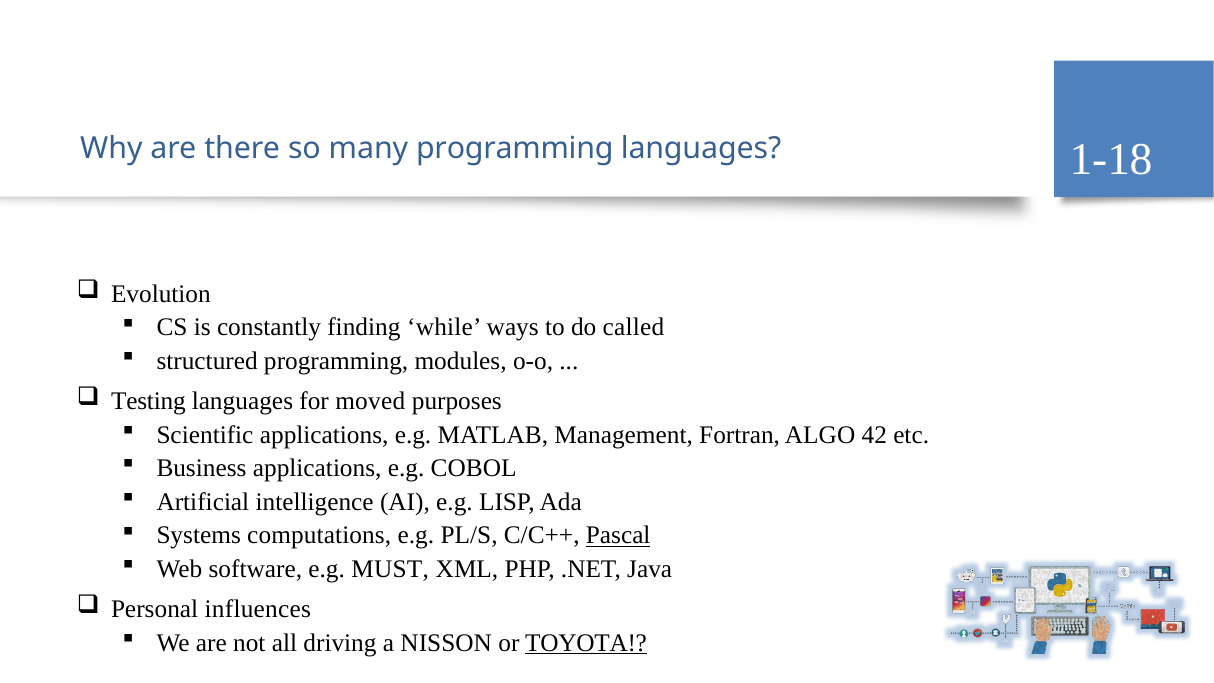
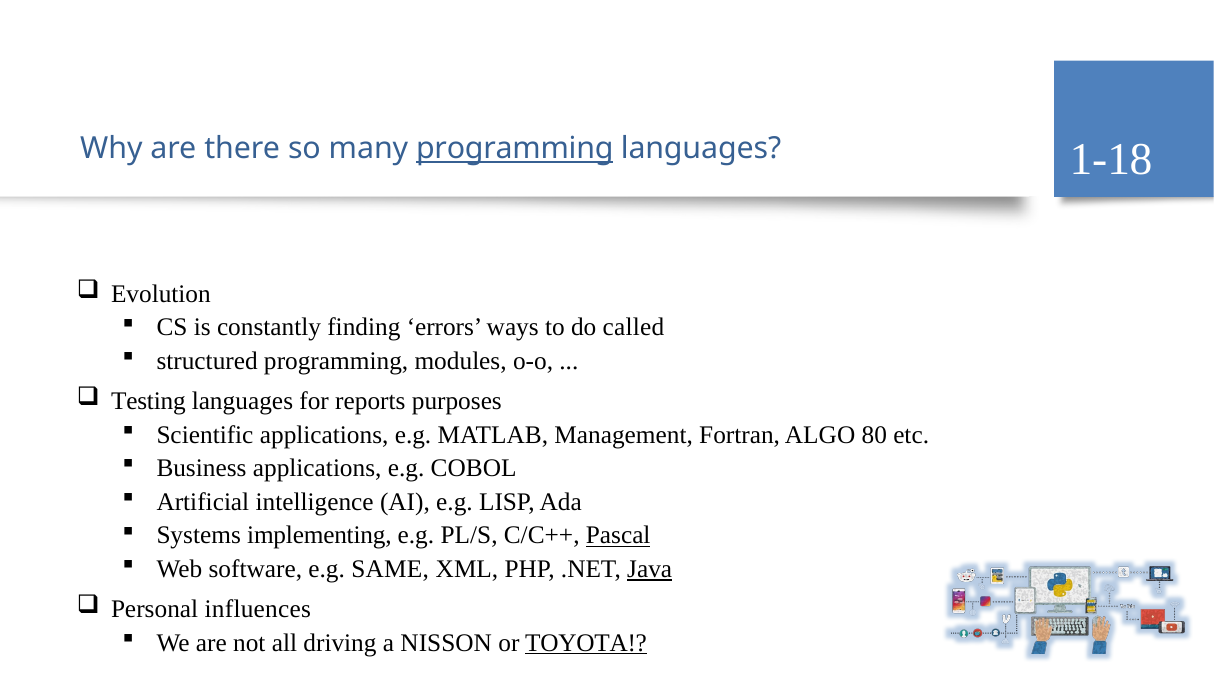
programming at (515, 149) underline: none -> present
while: while -> errors
moved: moved -> reports
42: 42 -> 80
computations: computations -> implementing
MUST: MUST -> SAME
Java underline: none -> present
